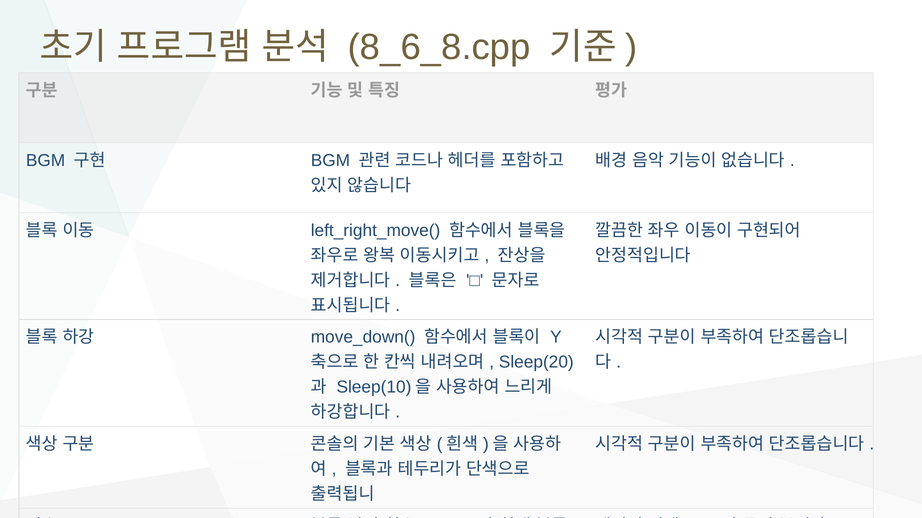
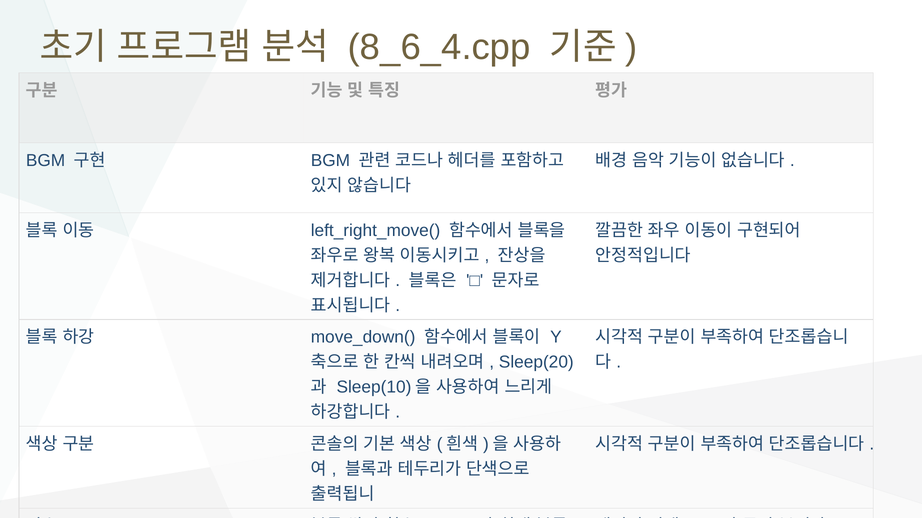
8_6_8.cpp: 8_6_8.cpp -> 8_6_4.cpp
